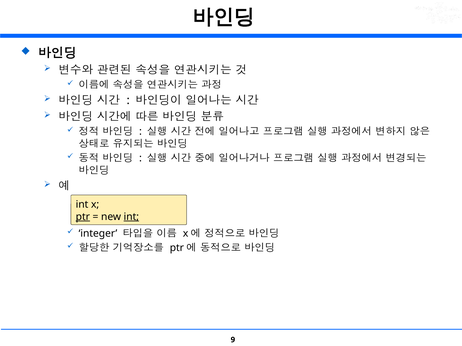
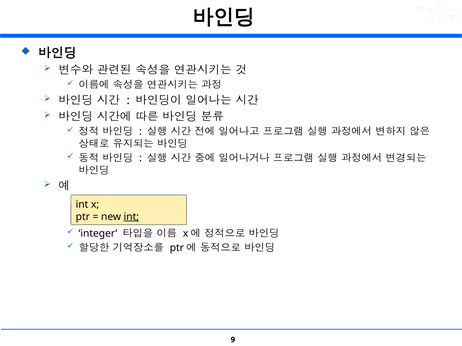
ptr underline: present -> none
